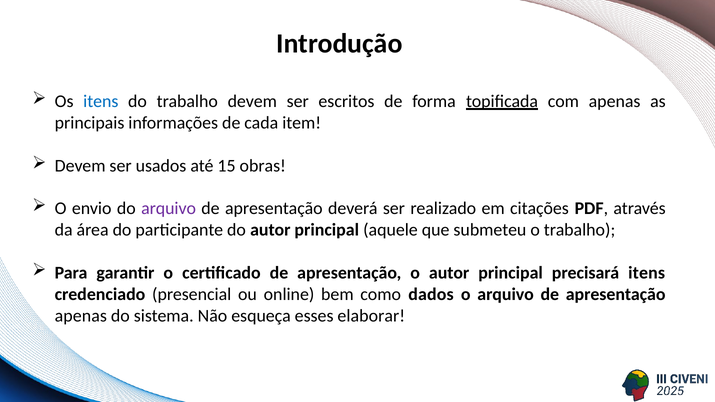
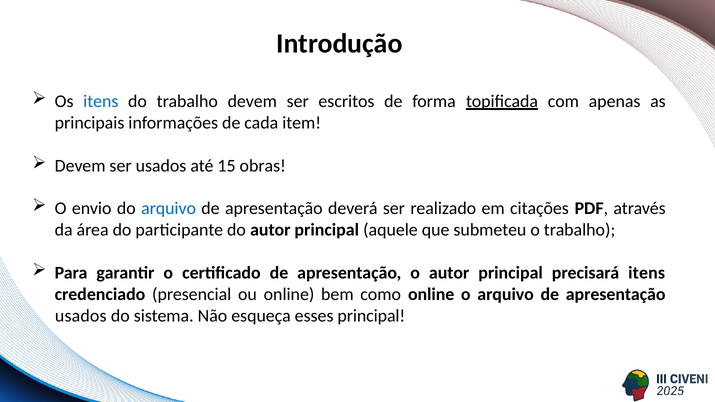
arquivo at (169, 209) colour: purple -> blue
como dados: dados -> online
apenas at (81, 316): apenas -> usados
esses elaborar: elaborar -> principal
